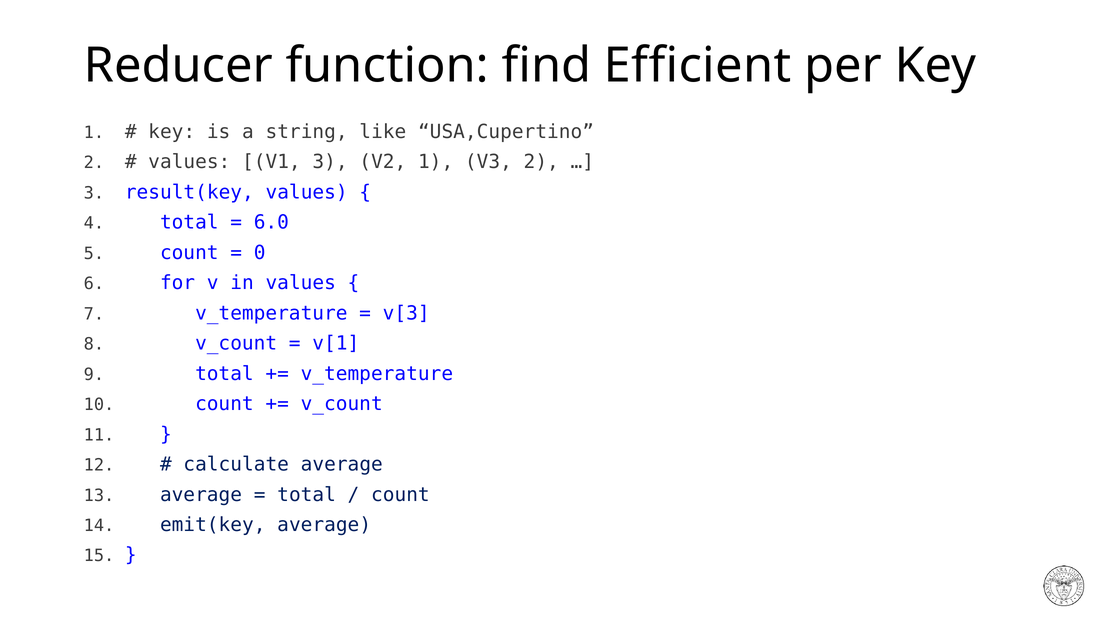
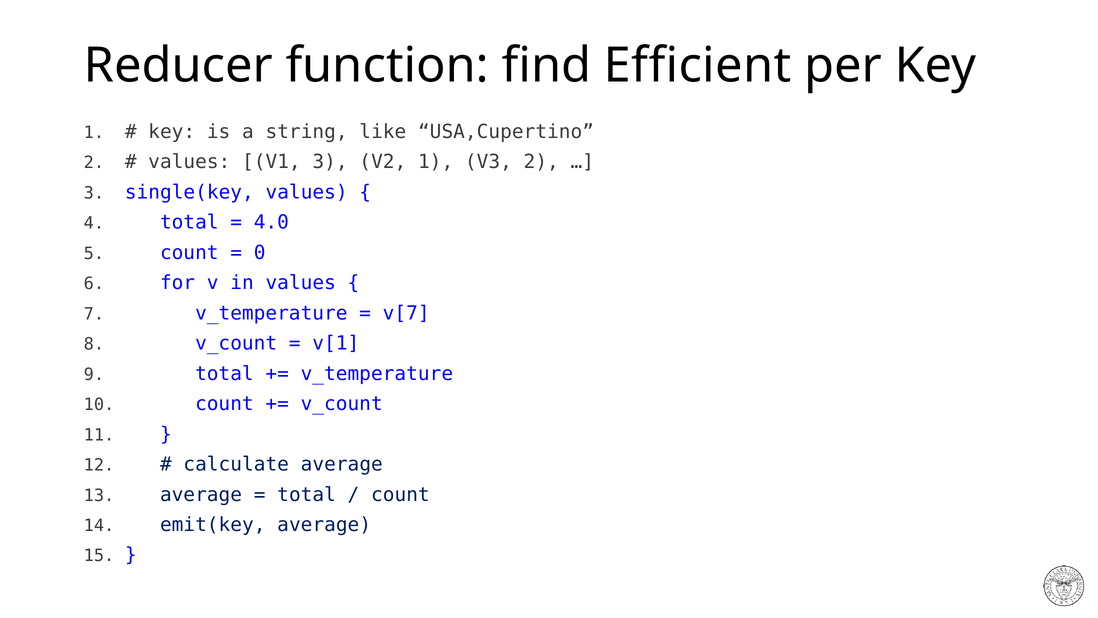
result(key: result(key -> single(key
6.0: 6.0 -> 4.0
v[3: v[3 -> v[7
